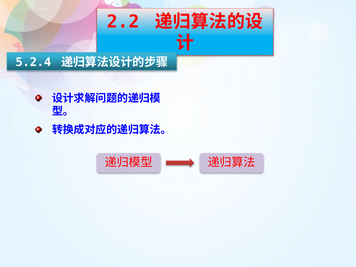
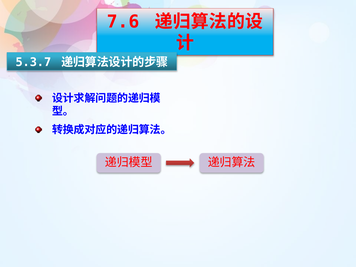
2.2: 2.2 -> 7.6
5.2.4: 5.2.4 -> 5.3.7
